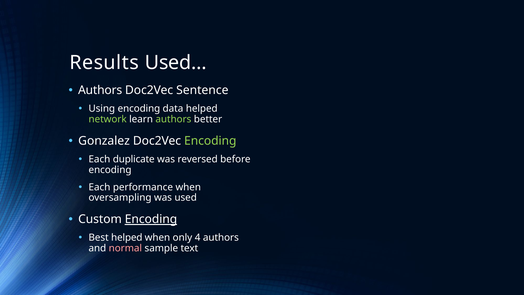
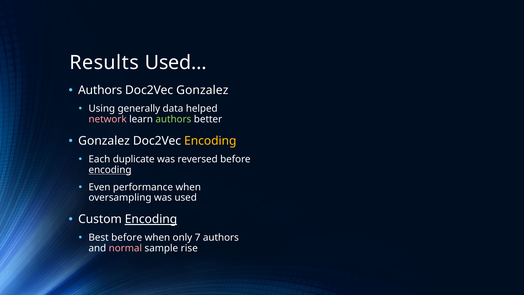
Doc2Vec Sentence: Sentence -> Gonzalez
Using encoding: encoding -> generally
network colour: light green -> pink
Encoding at (210, 141) colour: light green -> yellow
encoding at (110, 170) underline: none -> present
Each at (99, 187): Each -> Even
Best helped: helped -> before
4: 4 -> 7
text: text -> rise
